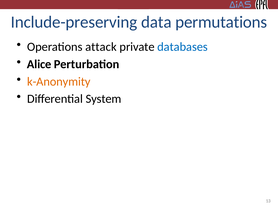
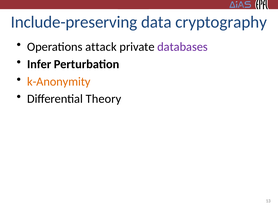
permutations: permutations -> cryptography
databases colour: blue -> purple
Alice: Alice -> Infer
System: System -> Theory
